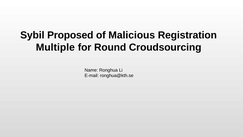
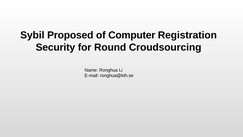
Malicious: Malicious -> Computer
Multiple: Multiple -> Security
